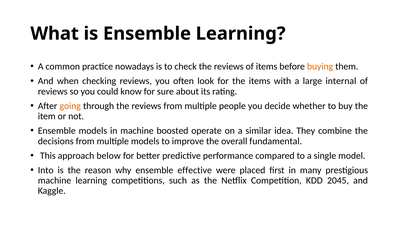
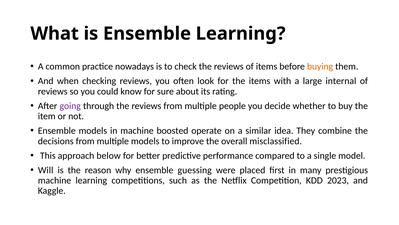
going colour: orange -> purple
fundamental: fundamental -> misclassified
Into: Into -> Will
effective: effective -> guessing
2045: 2045 -> 2023
